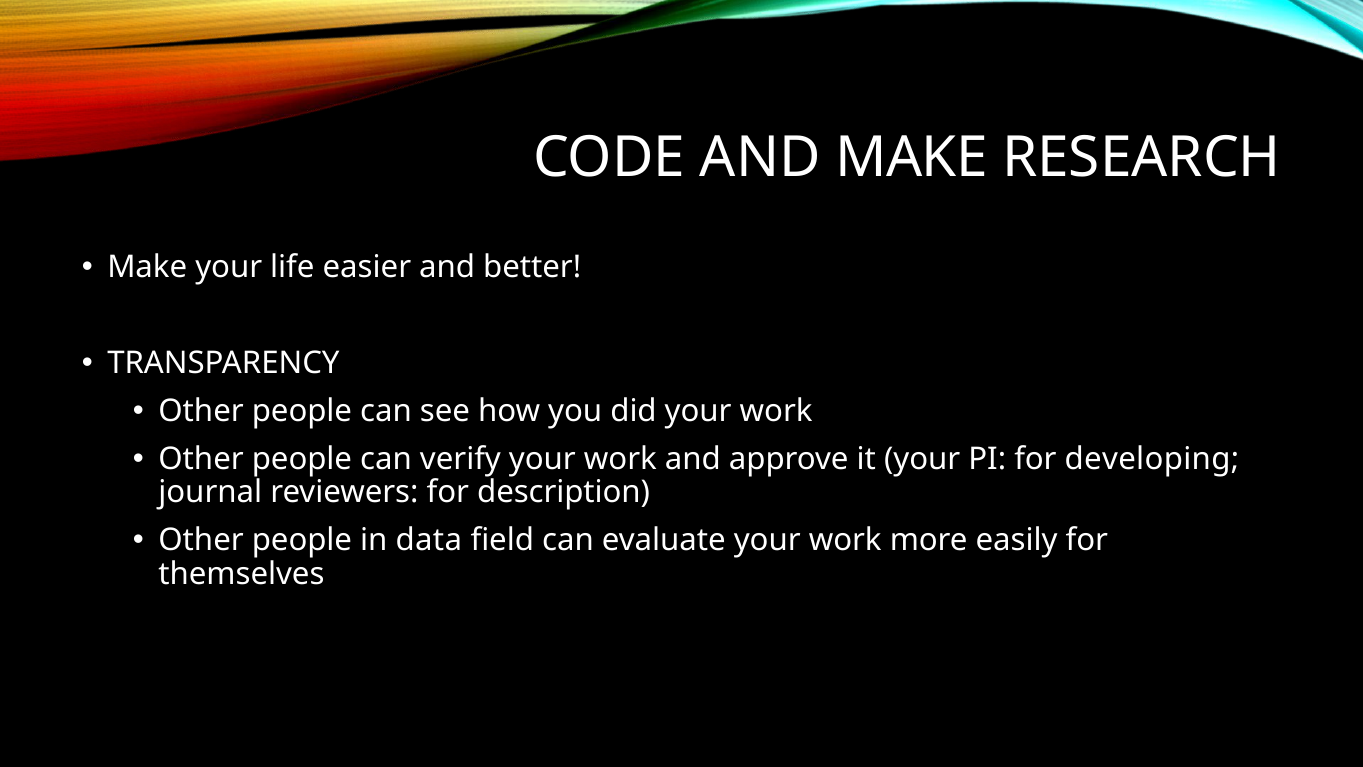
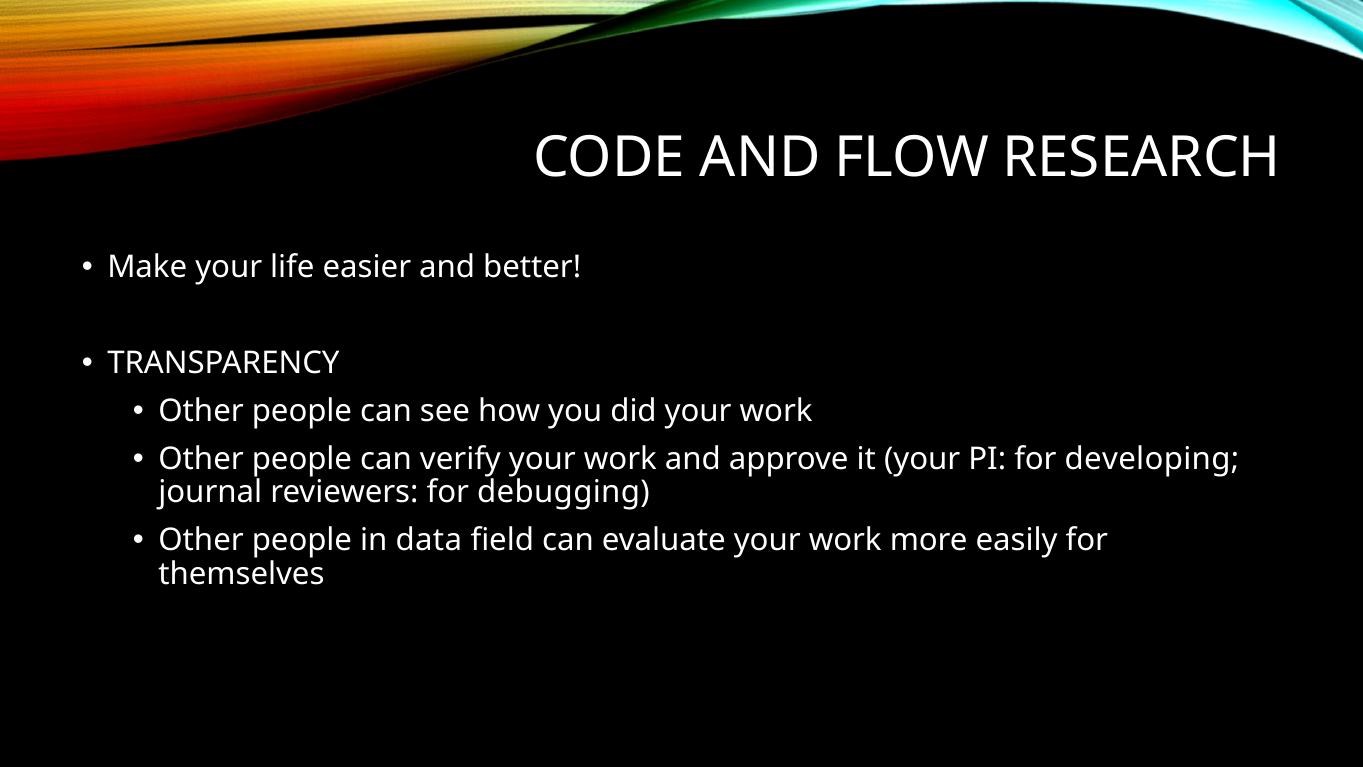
AND MAKE: MAKE -> FLOW
description: description -> debugging
